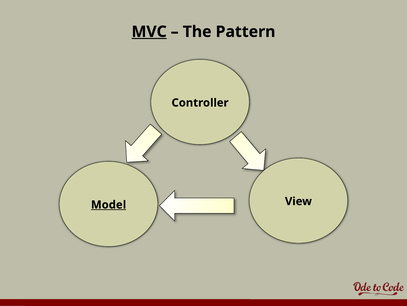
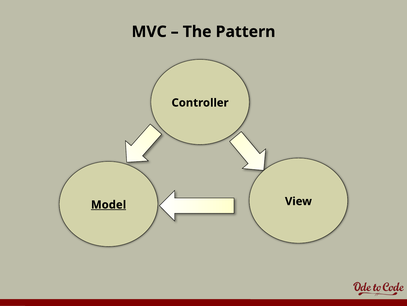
MVC underline: present -> none
